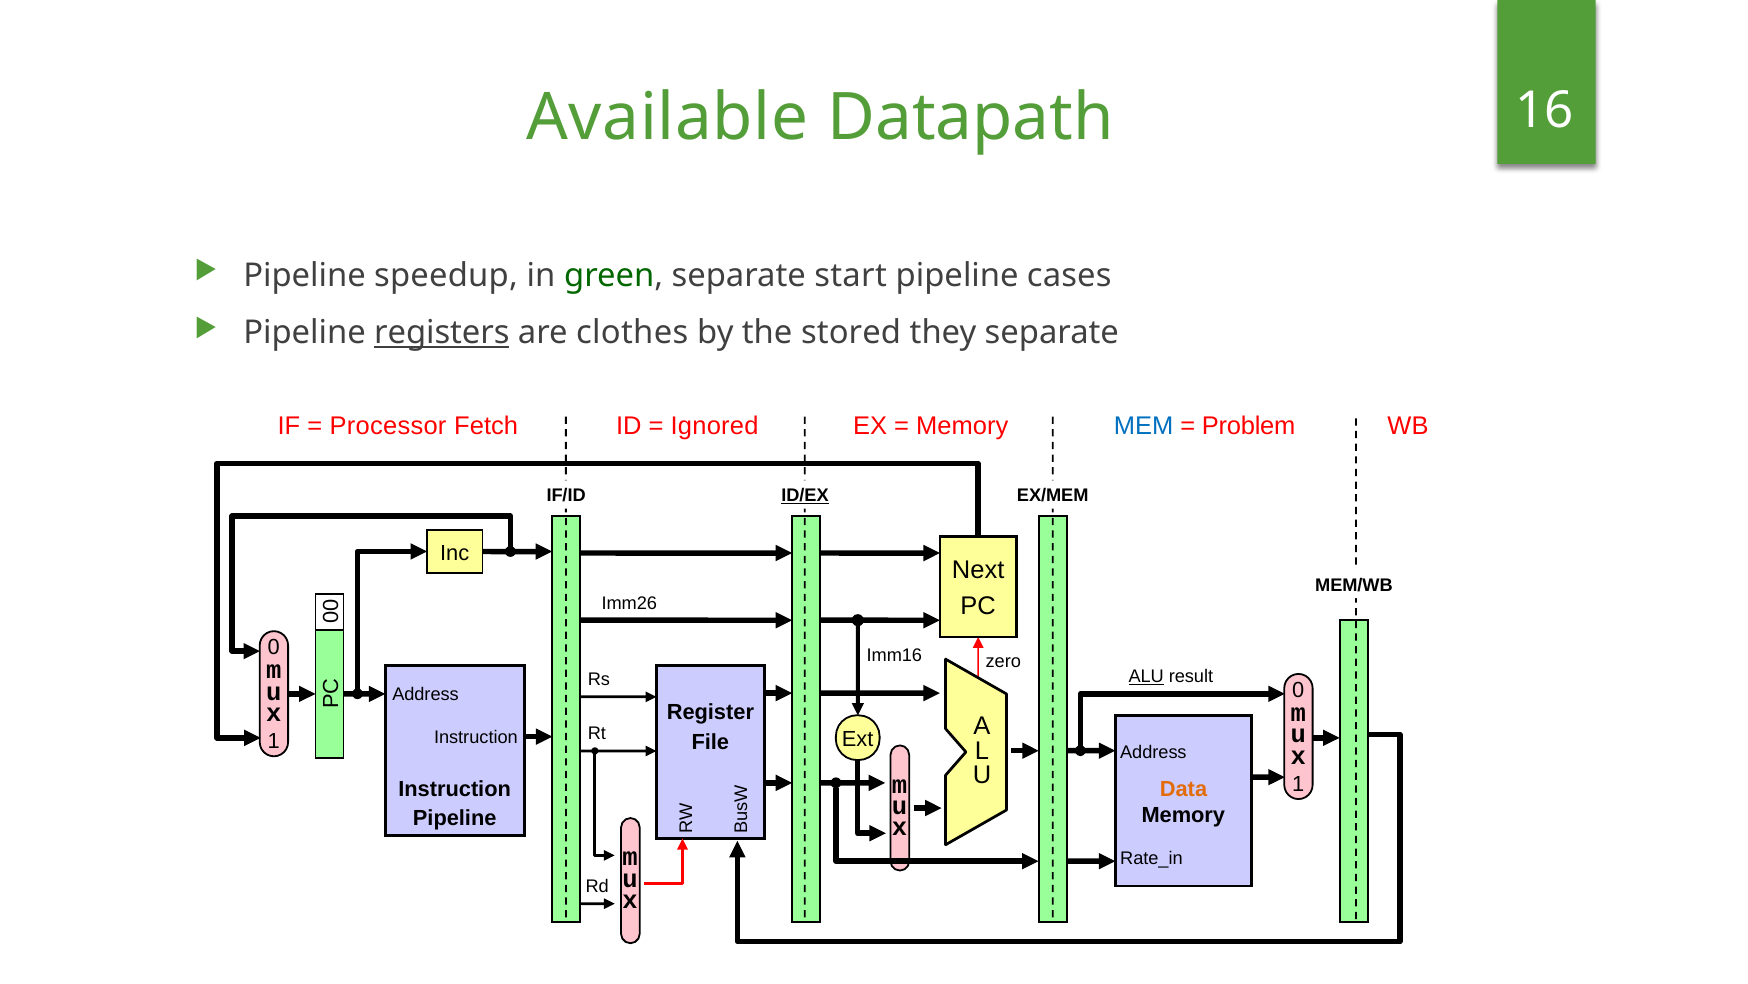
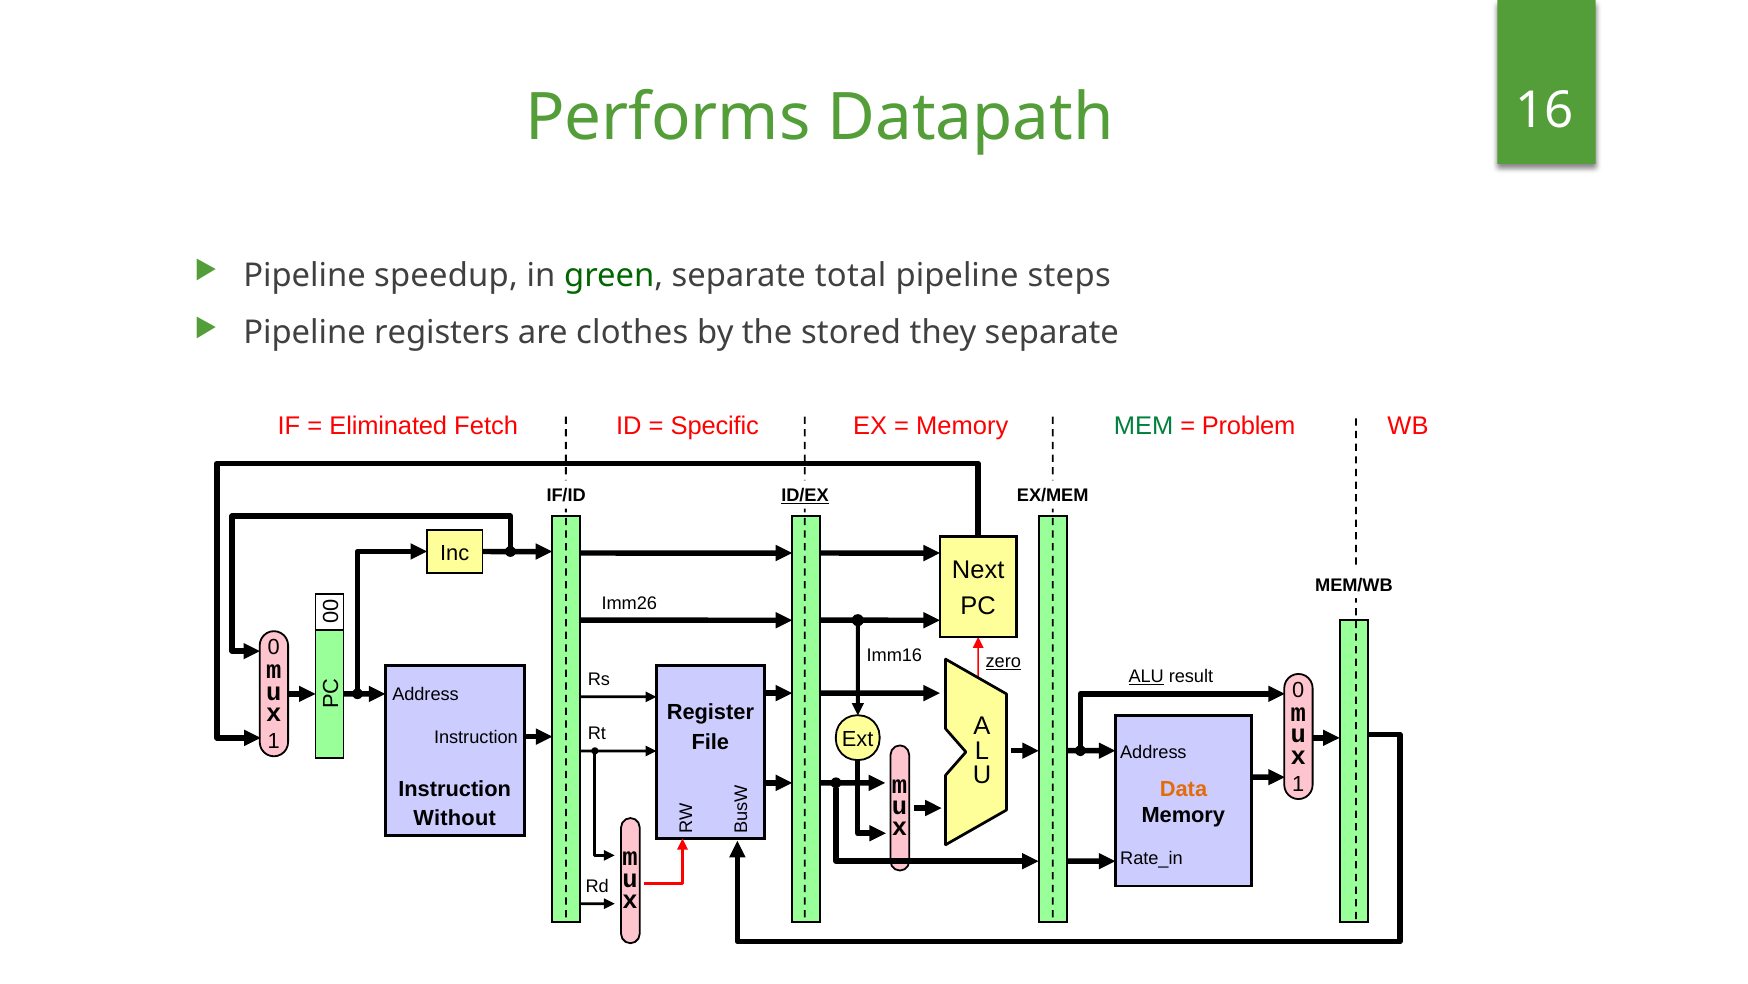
Available: Available -> Performs
start: start -> total
cases: cases -> steps
registers underline: present -> none
Processor: Processor -> Eliminated
Ignored: Ignored -> Specific
MEM colour: blue -> green
zero underline: none -> present
Pipeline at (455, 817): Pipeline -> Without
